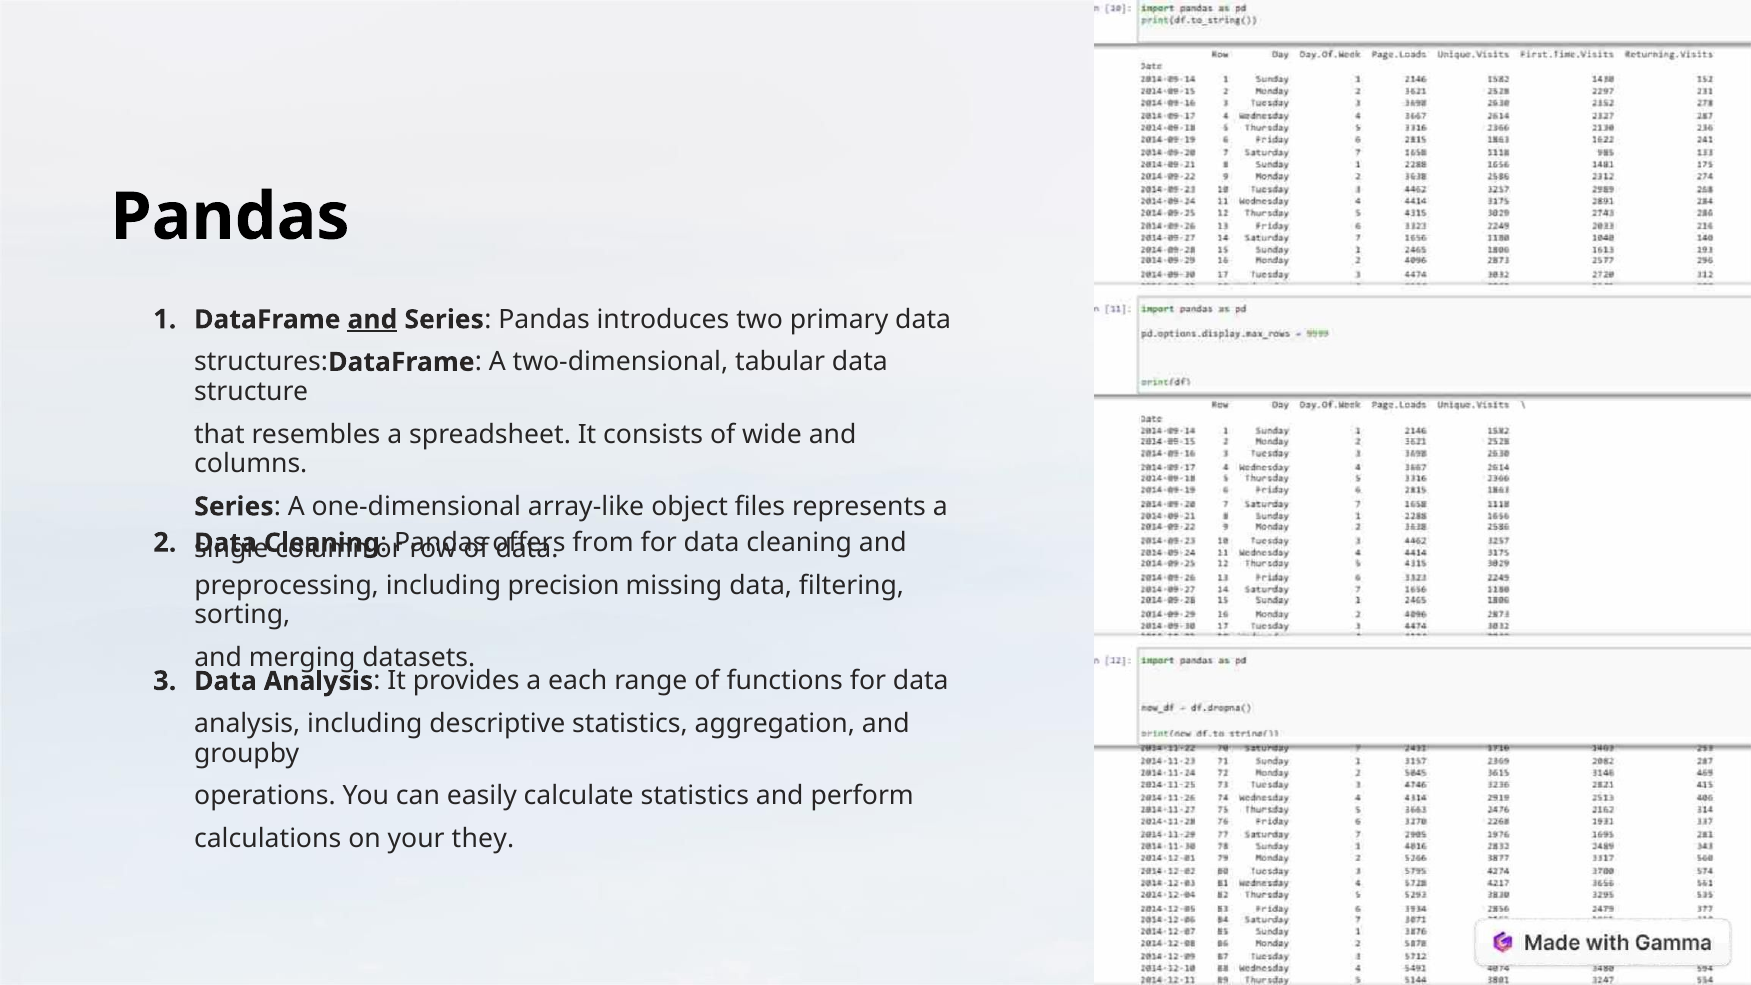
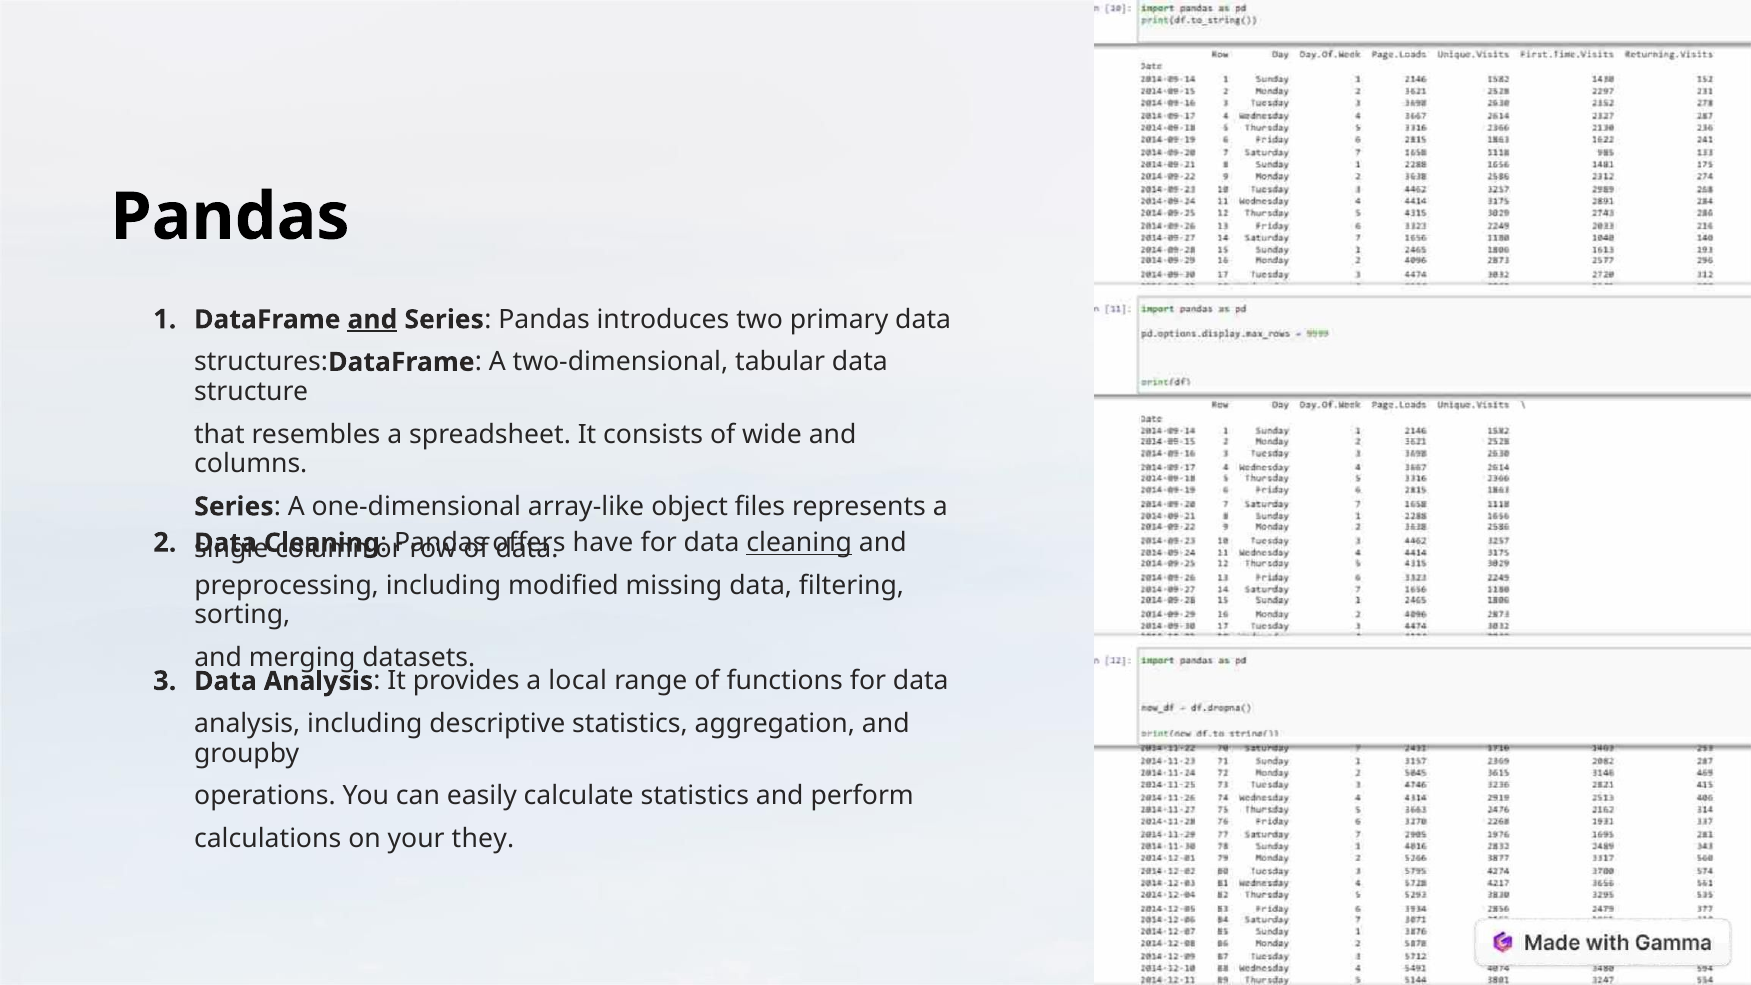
from: from -> have
cleaning at (799, 543) underline: none -> present
precision: precision -> modified
each: each -> local
